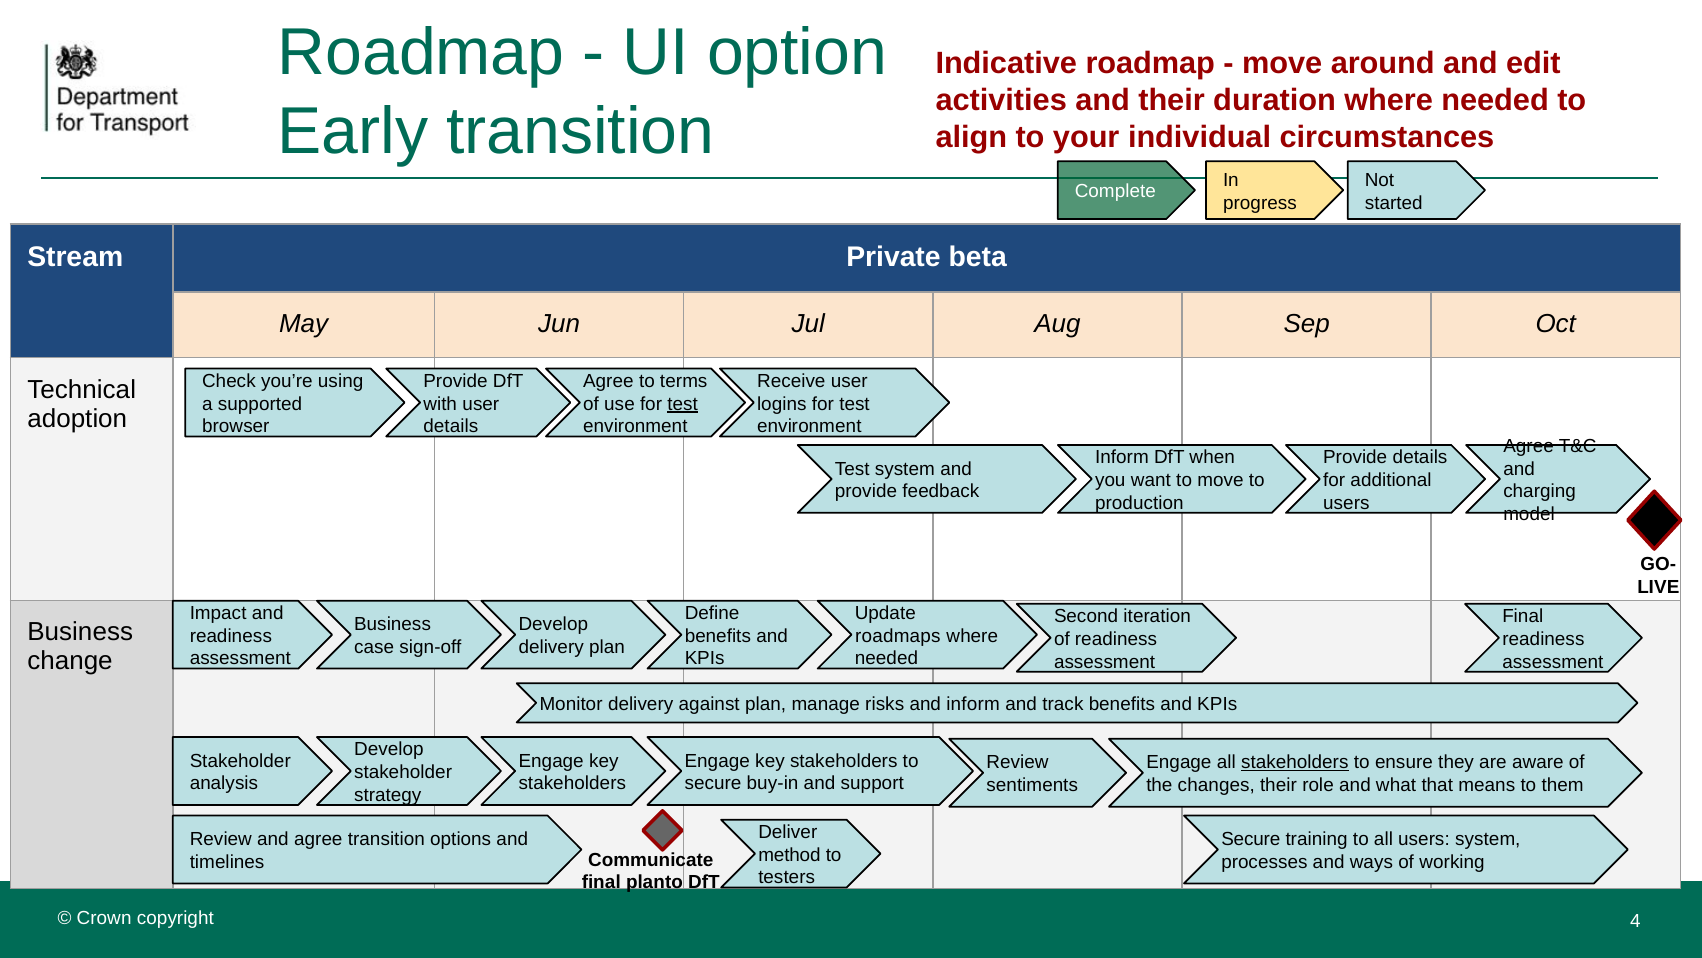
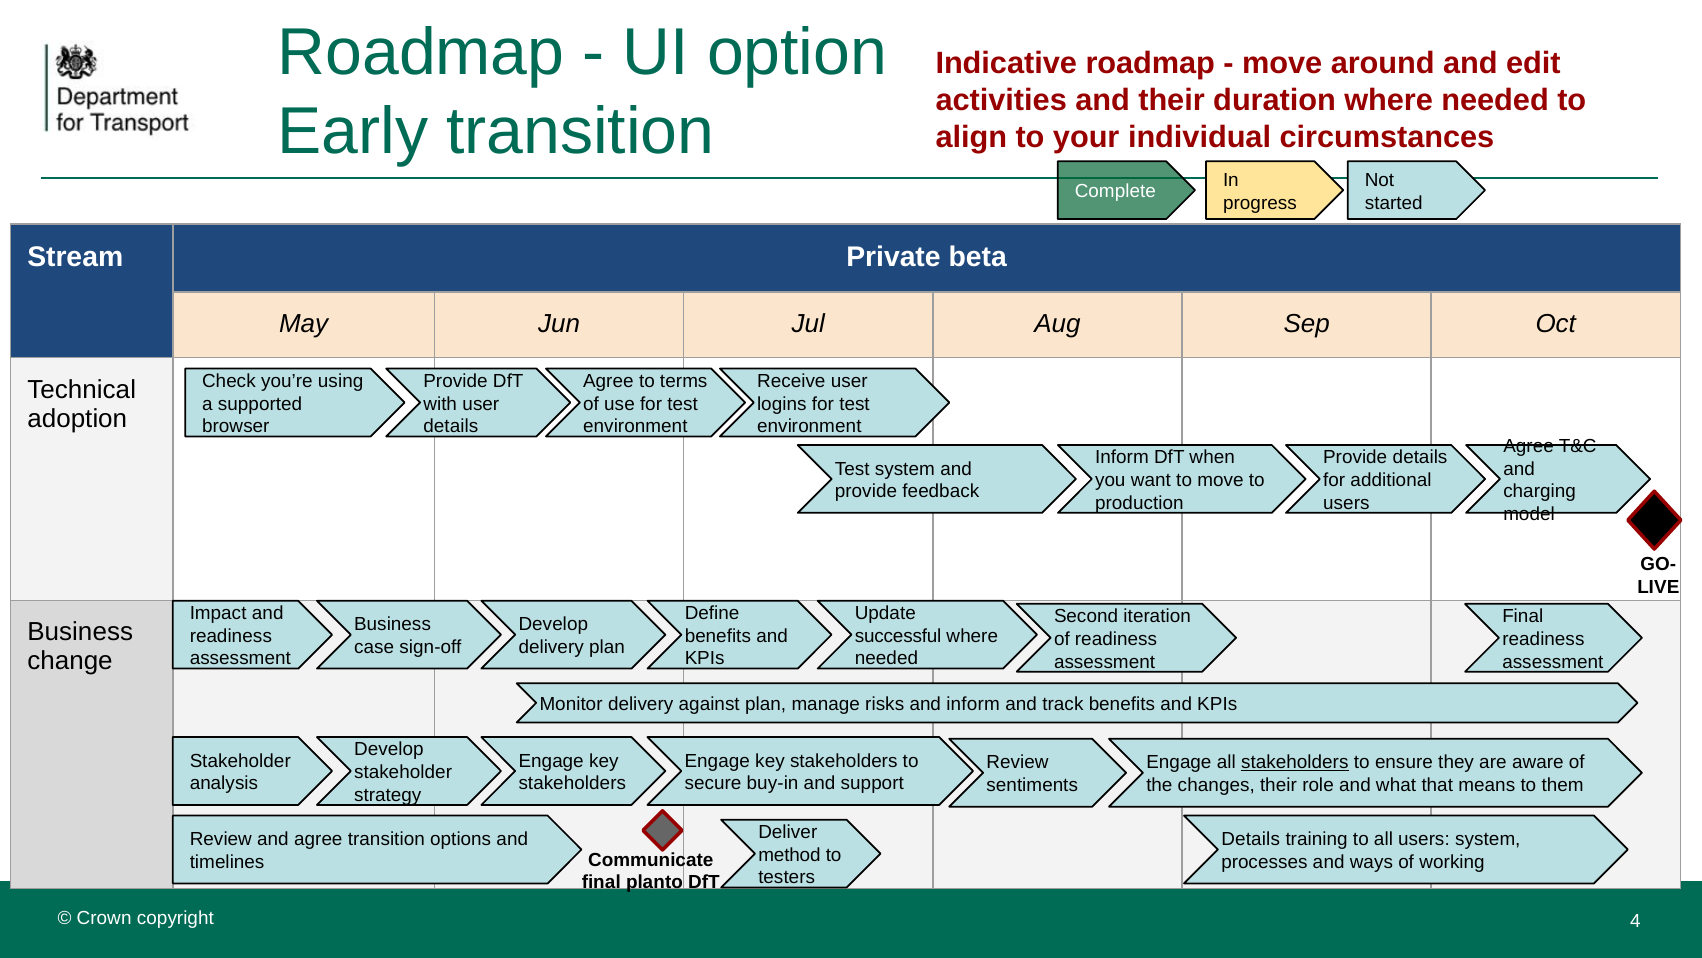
test at (683, 404) underline: present -> none
roadmaps: roadmaps -> successful
Secure at (1251, 839): Secure -> Details
